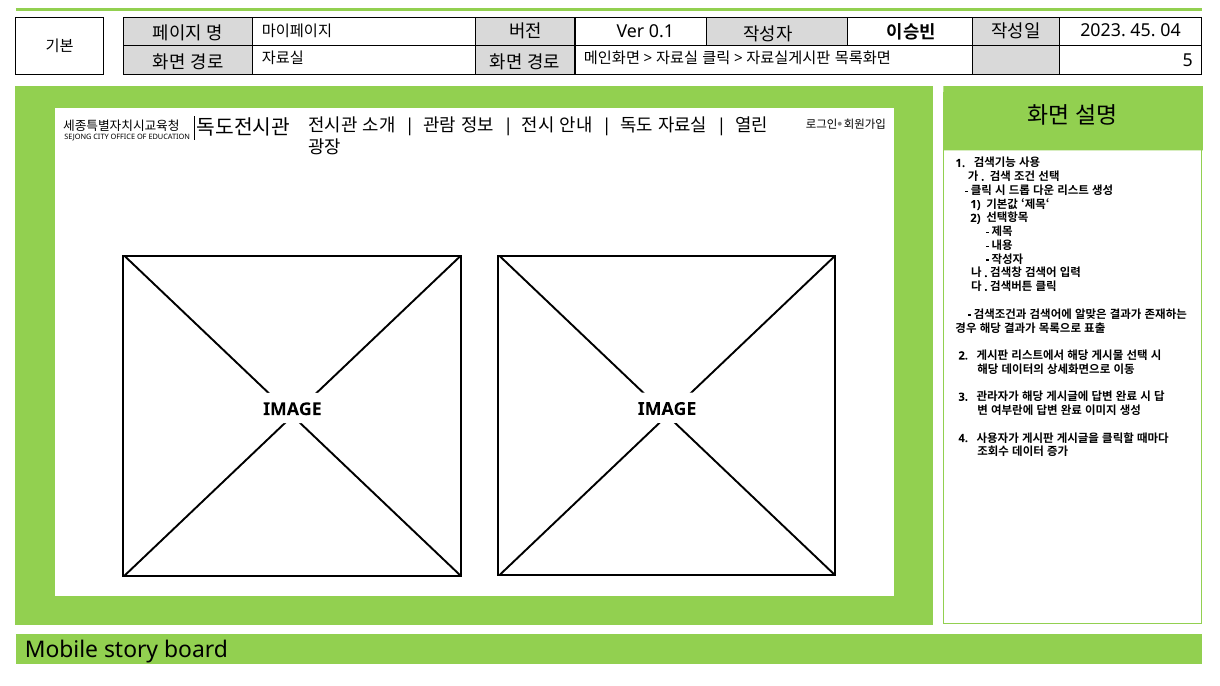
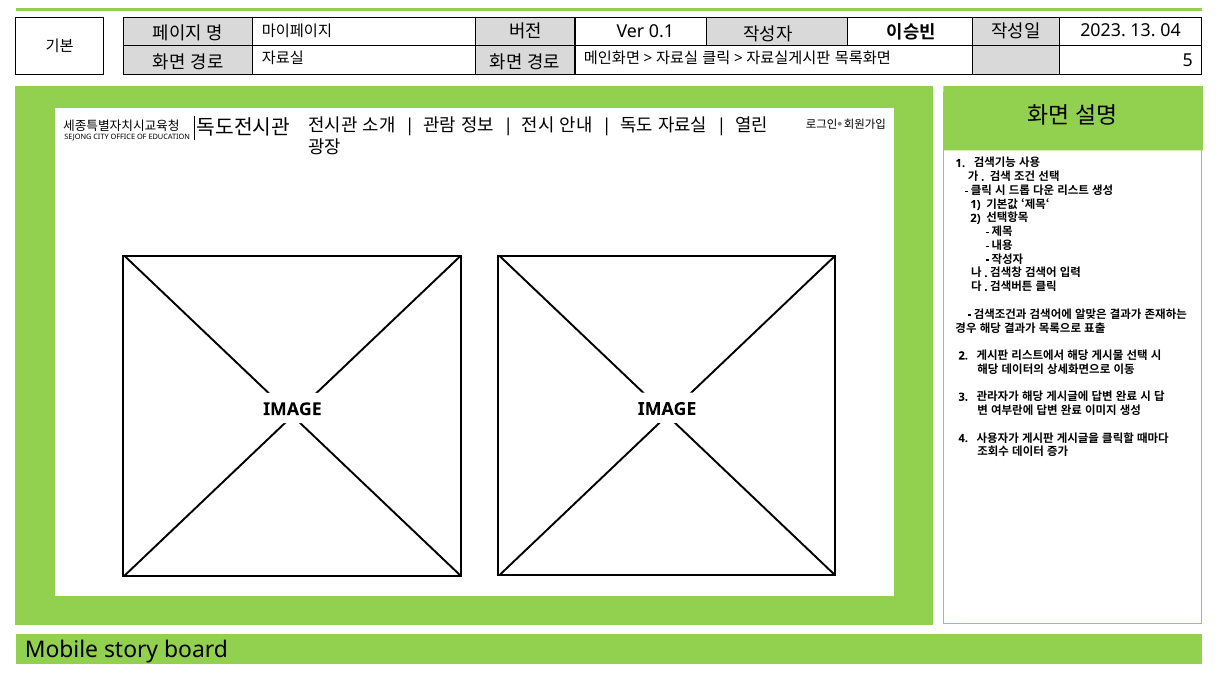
45: 45 -> 13
